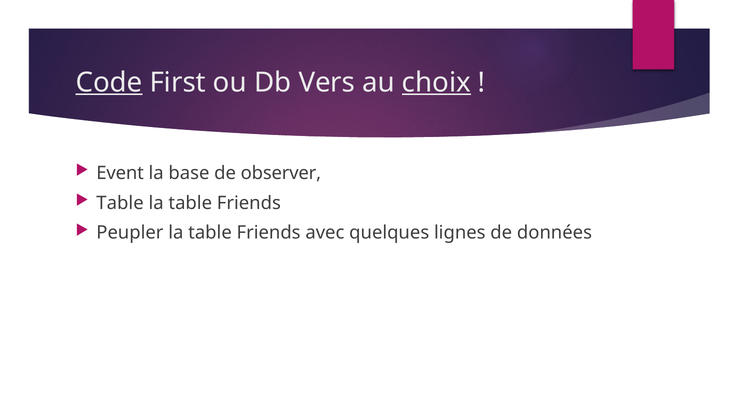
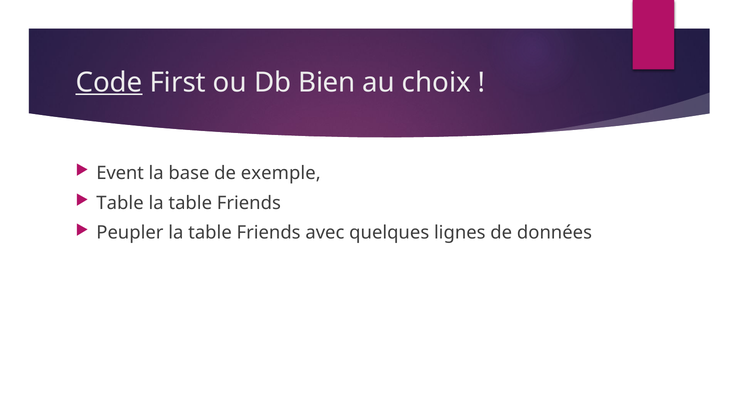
Vers: Vers -> Bien
choix underline: present -> none
observer: observer -> exemple
